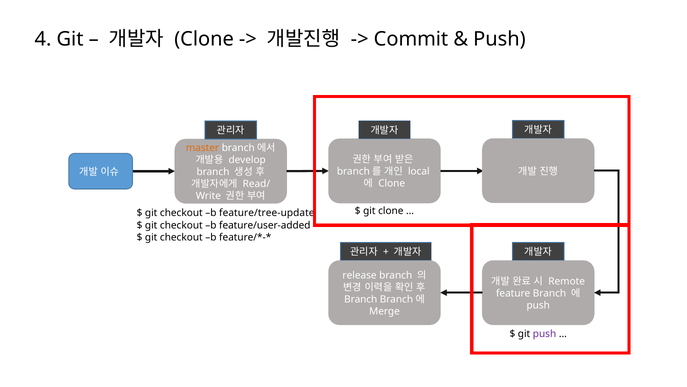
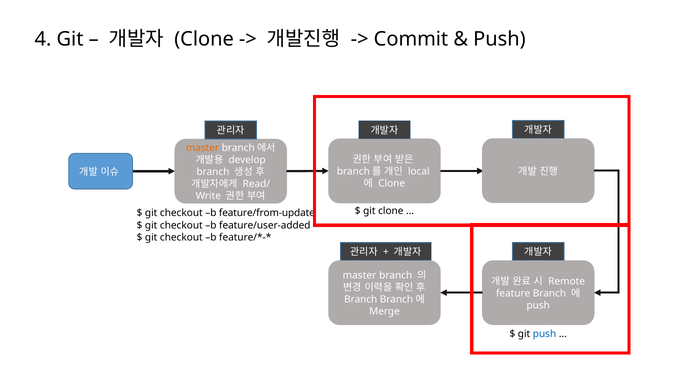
feature/tree-update: feature/tree-update -> feature/from-update
release at (360, 275): release -> master
push at (545, 333) colour: purple -> blue
